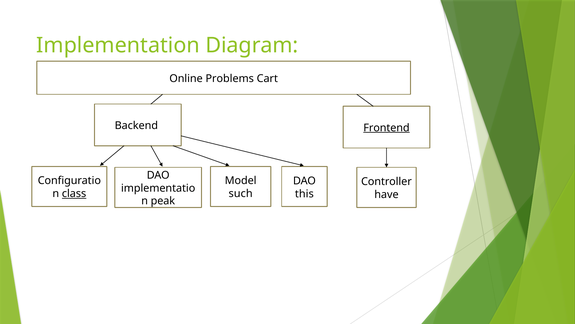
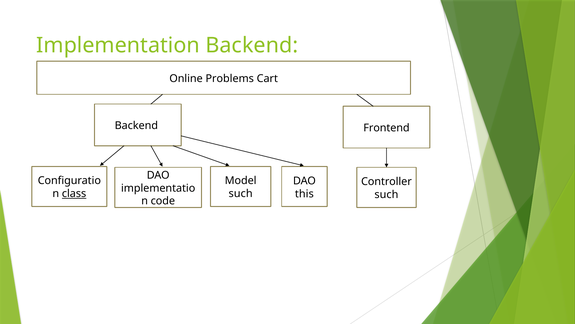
Implementation Diagram: Diagram -> Backend
Frontend underline: present -> none
have at (386, 194): have -> such
peak: peak -> code
